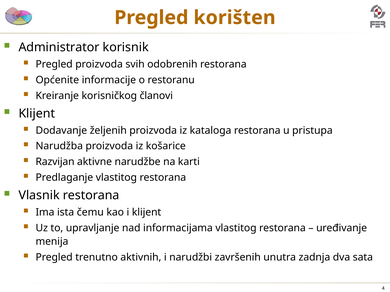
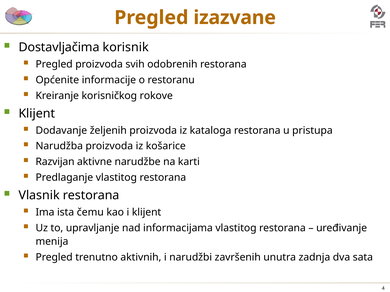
korišten: korišten -> izazvane
Administrator: Administrator -> Dostavljačima
članovi: članovi -> rokove
